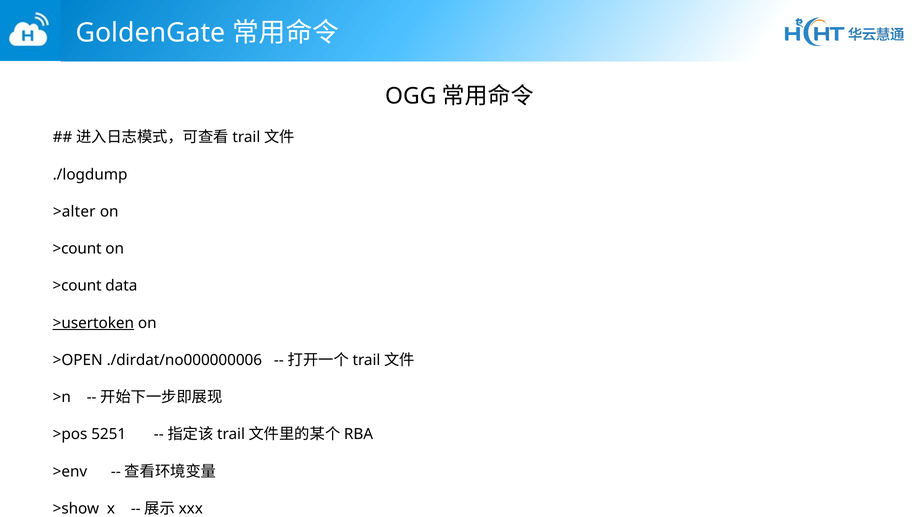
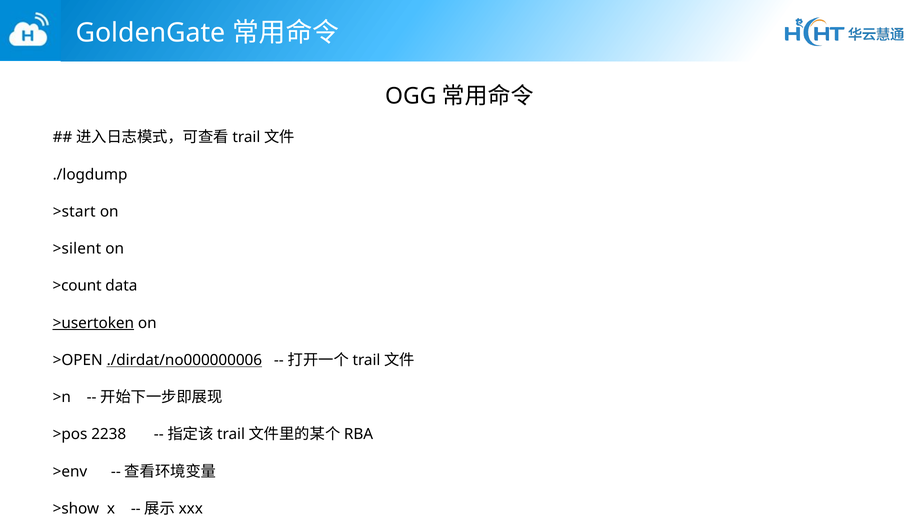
>alter: >alter -> >start
>count at (77, 249): >count -> >silent
./dirdat/no000000006 underline: none -> present
5251: 5251 -> 2238
